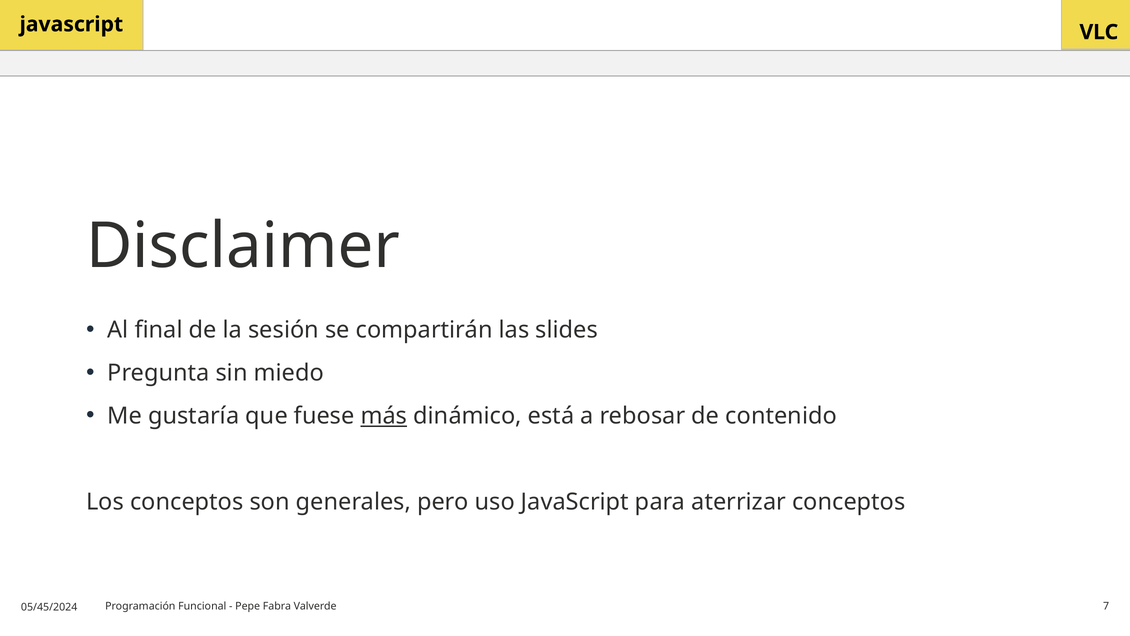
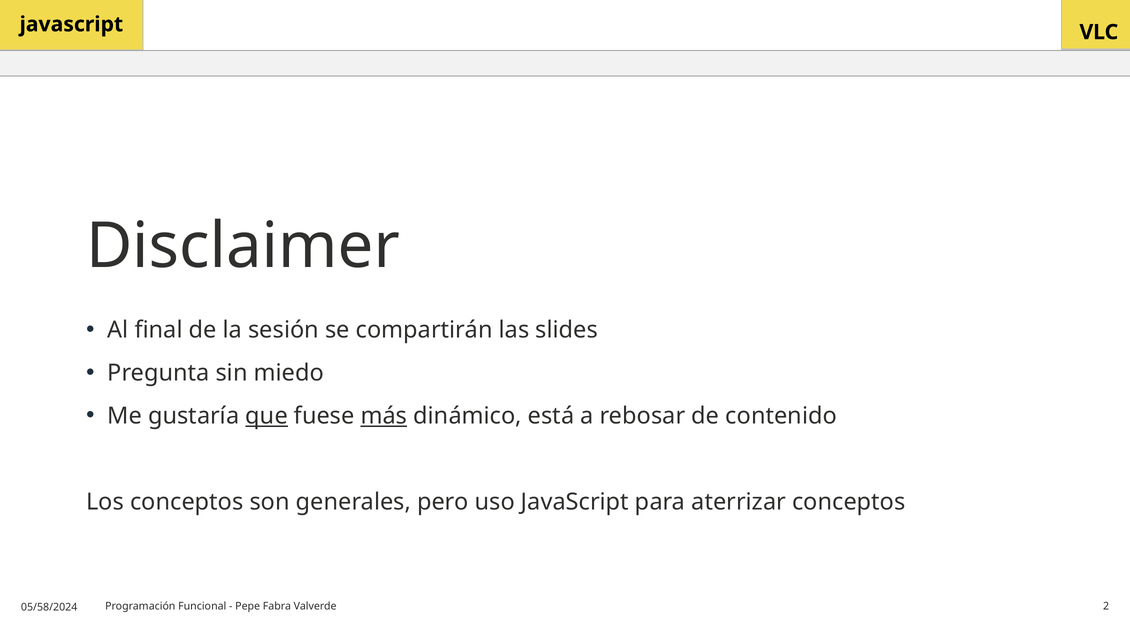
que underline: none -> present
7: 7 -> 2
05/45/2024: 05/45/2024 -> 05/58/2024
